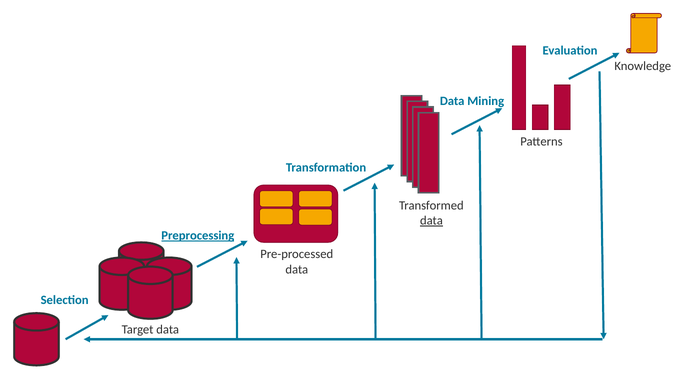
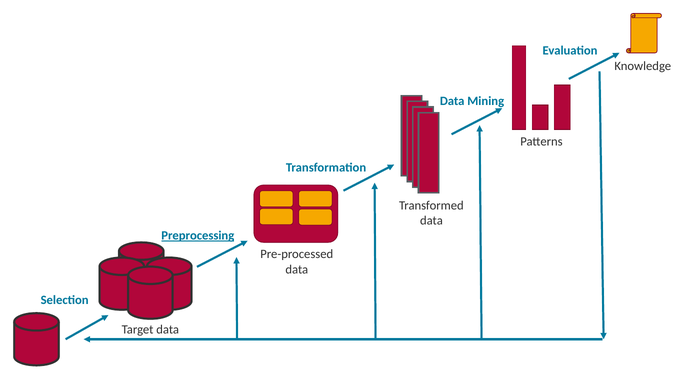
data at (431, 220) underline: present -> none
